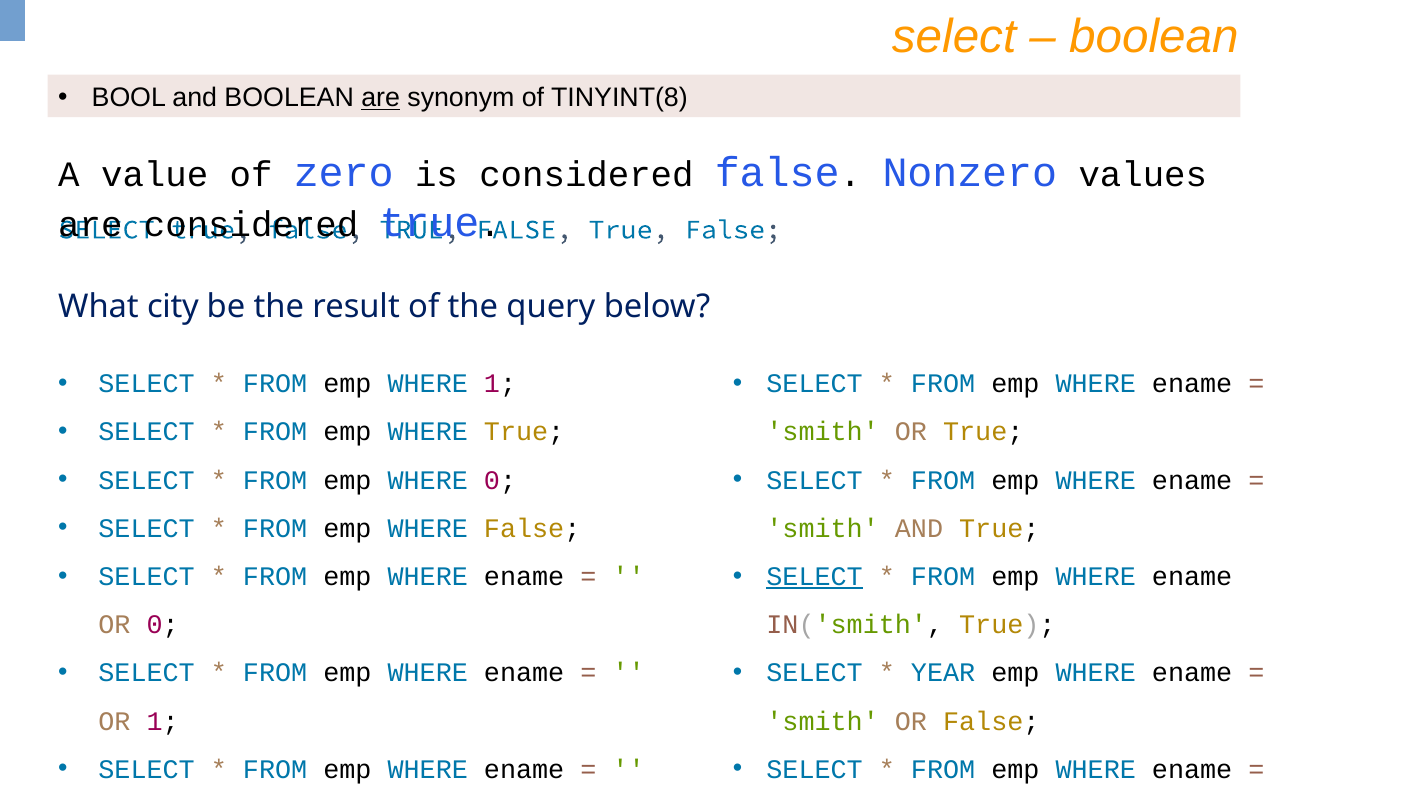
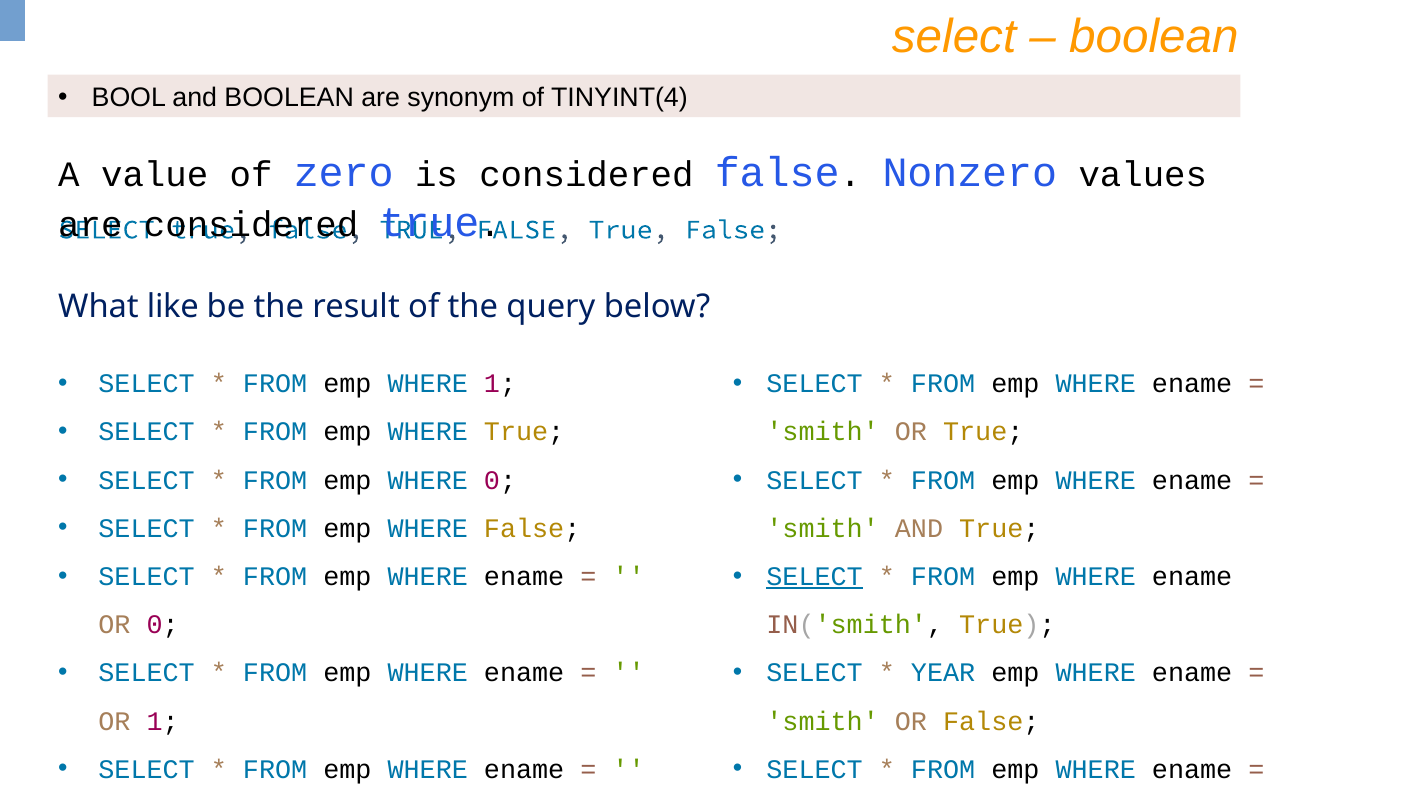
are at (381, 98) underline: present -> none
TINYINT(8: TINYINT(8 -> TINYINT(4
city: city -> like
